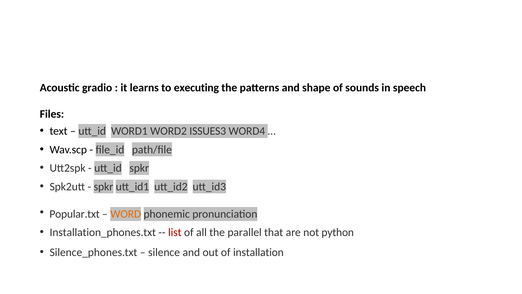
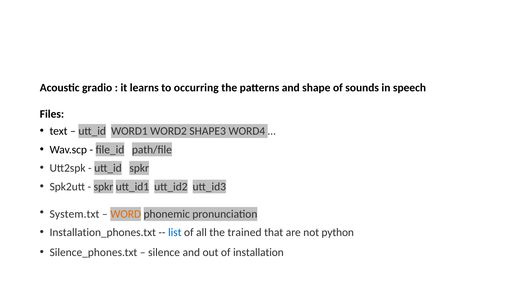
executing: executing -> occurring
ISSUES3: ISSUES3 -> SHAPE3
Popular.txt: Popular.txt -> System.txt
list colour: red -> blue
parallel: parallel -> trained
